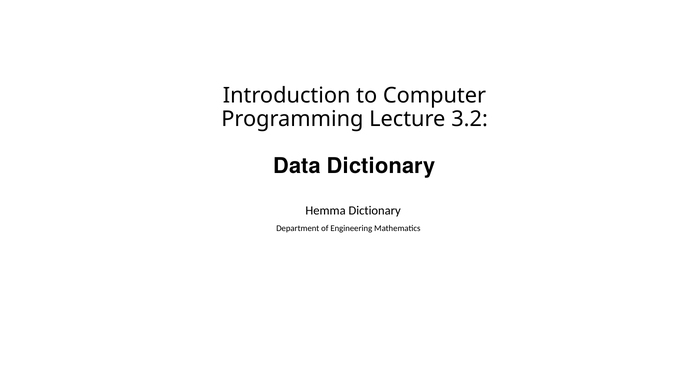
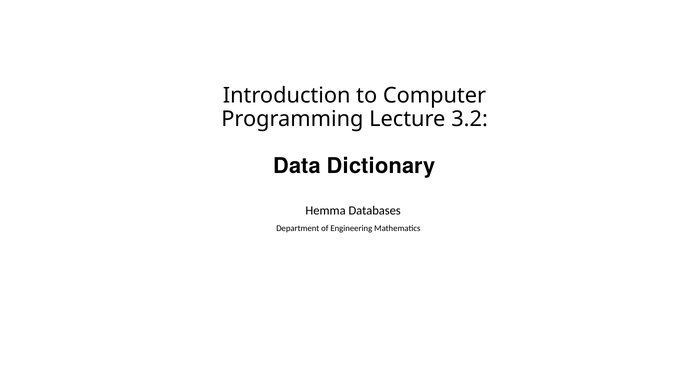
Hemma Dictionary: Dictionary -> Databases
